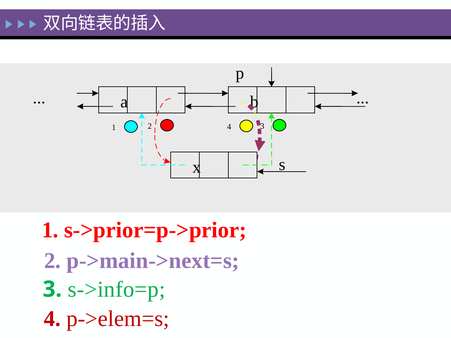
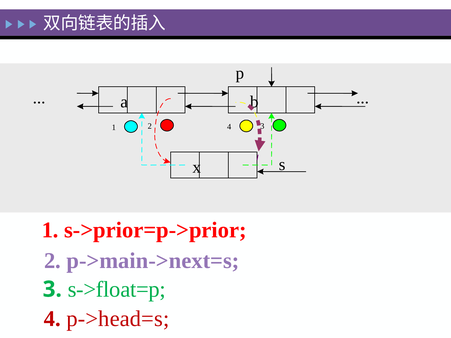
s->info=p: s->info=p -> s->float=p
p->elem=s: p->elem=s -> p->head=s
